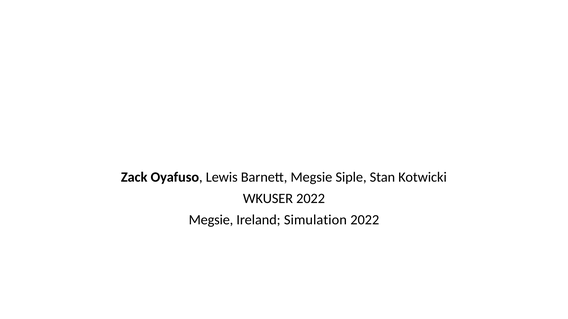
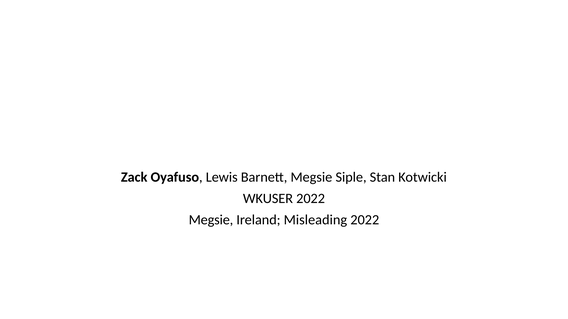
Simulation: Simulation -> Misleading
